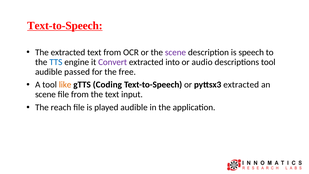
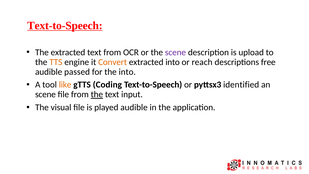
speech: speech -> upload
TTS colour: blue -> orange
Convert colour: purple -> orange
audio: audio -> reach
descriptions tool: tool -> free
the free: free -> into
pyttsx3 extracted: extracted -> identified
the at (97, 94) underline: none -> present
reach: reach -> visual
